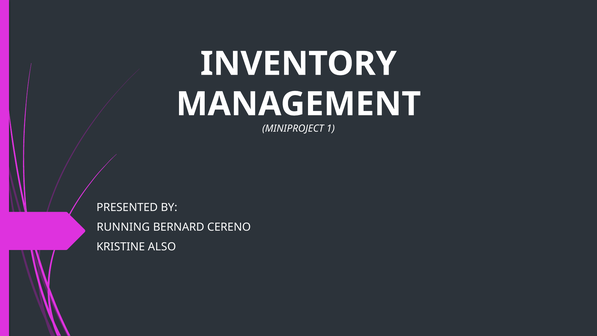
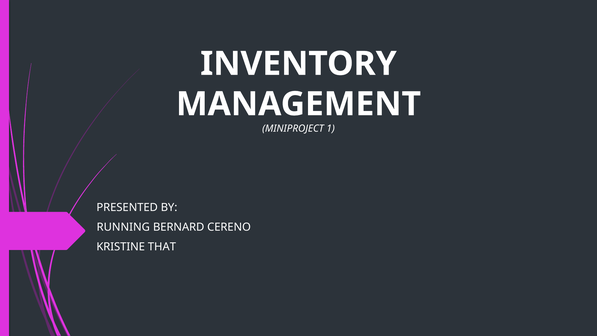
ALSO: ALSO -> THAT
